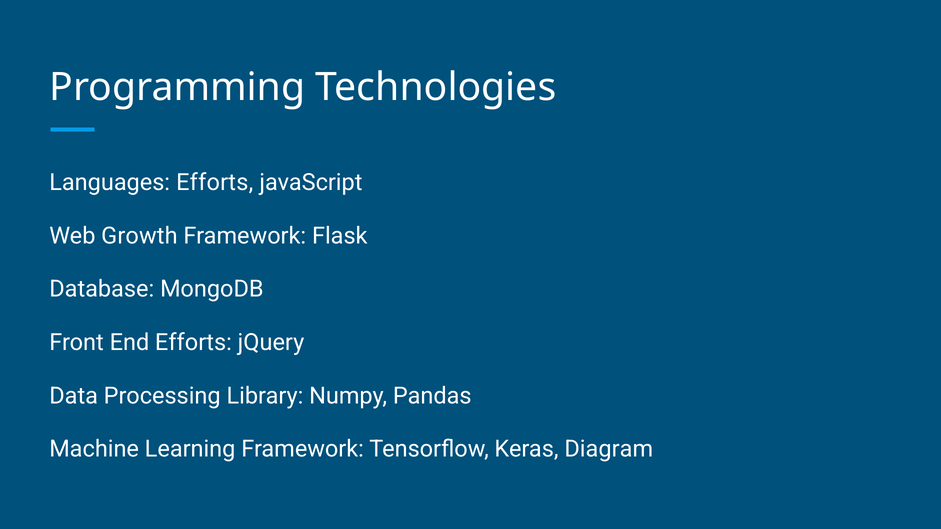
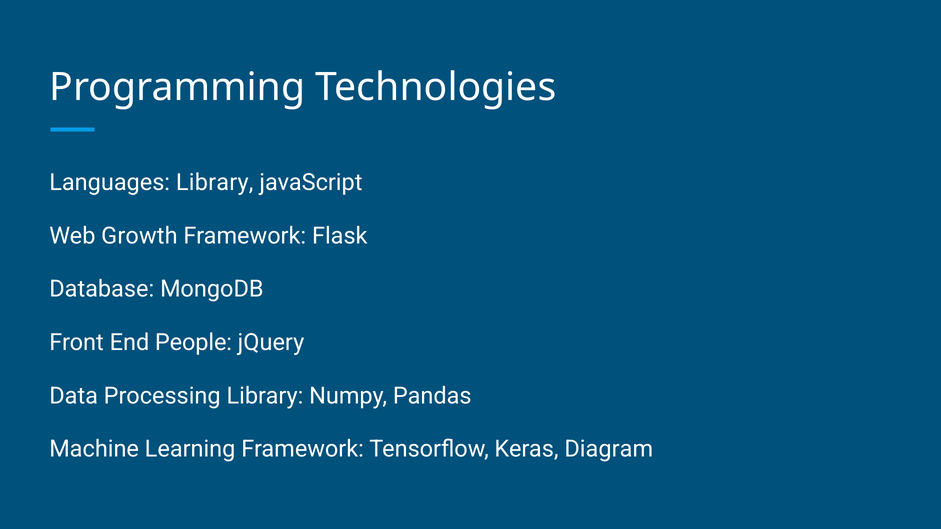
Languages Efforts: Efforts -> Library
End Efforts: Efforts -> People
